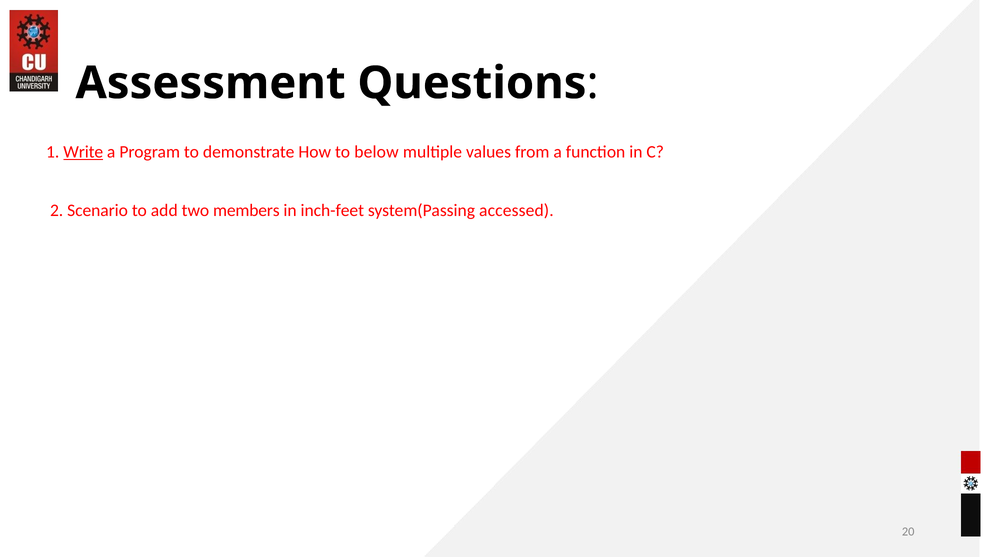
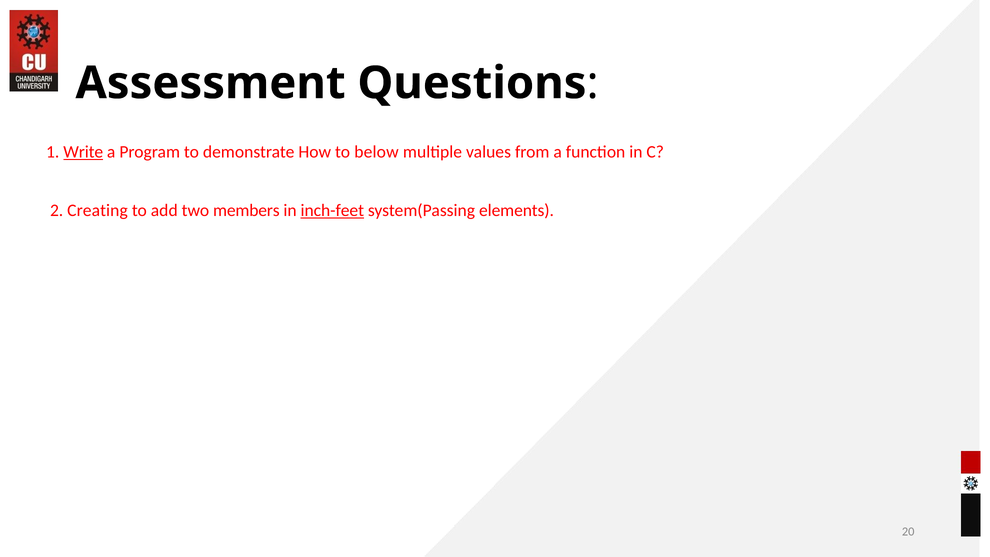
Scenario: Scenario -> Creating
inch-feet underline: none -> present
accessed: accessed -> elements
